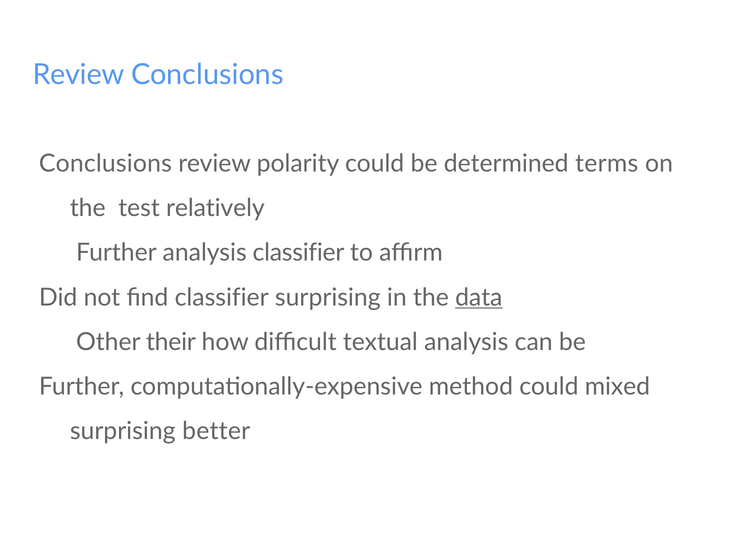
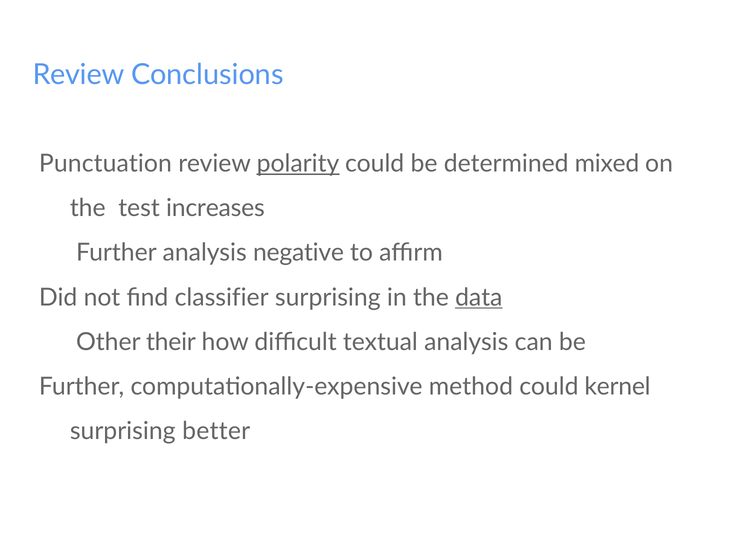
Conclusions at (105, 164): Conclusions -> Punctuation
polarity underline: none -> present
terms: terms -> mixed
relatively: relatively -> increases
analysis classifier: classifier -> negative
mixed: mixed -> kernel
